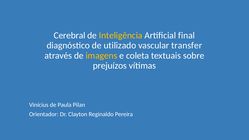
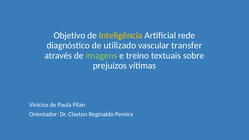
Cerebral: Cerebral -> Objetivo
final: final -> rede
imagens colour: yellow -> light green
coleta: coleta -> treino
